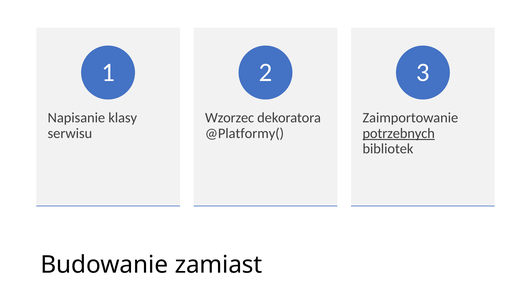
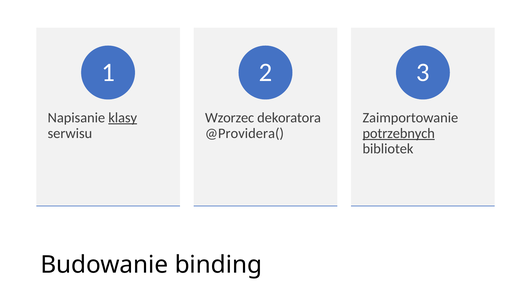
klasy underline: none -> present
@Platformy(: @Platformy( -> @Providera(
zamiast: zamiast -> binding
